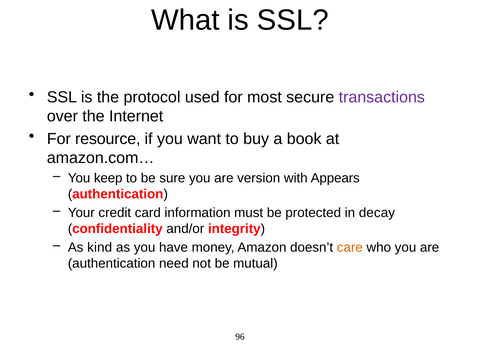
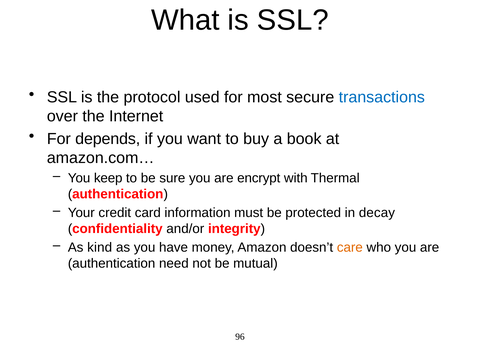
transactions colour: purple -> blue
resource: resource -> depends
version: version -> encrypt
Appears: Appears -> Thermal
